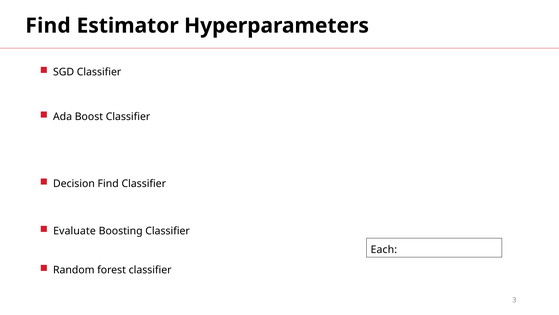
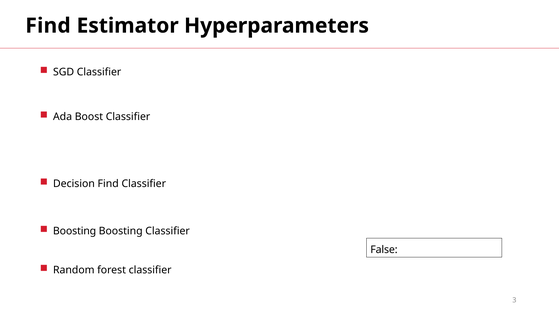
Evaluate at (74, 231): Evaluate -> Boosting
Each: Each -> False
